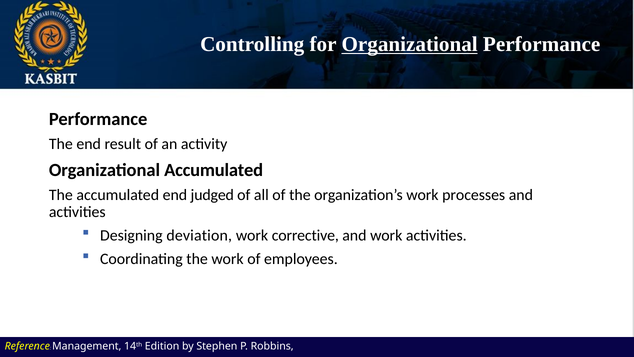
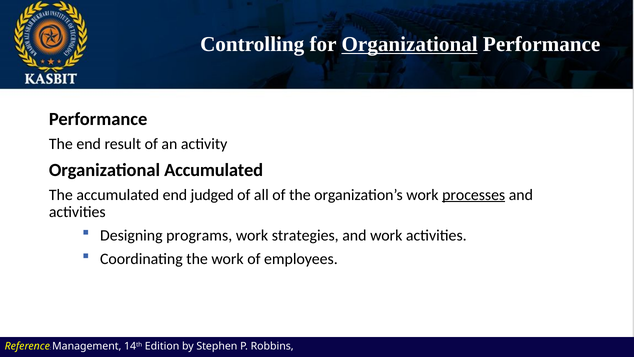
processes underline: none -> present
deviation: deviation -> programs
corrective: corrective -> strategies
